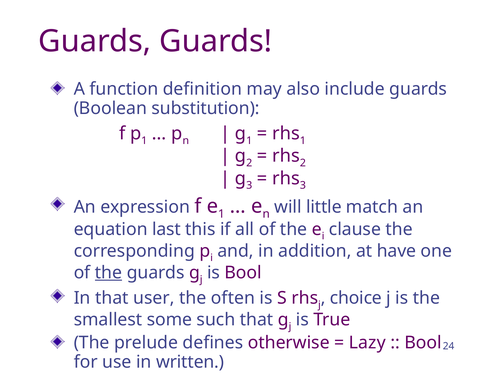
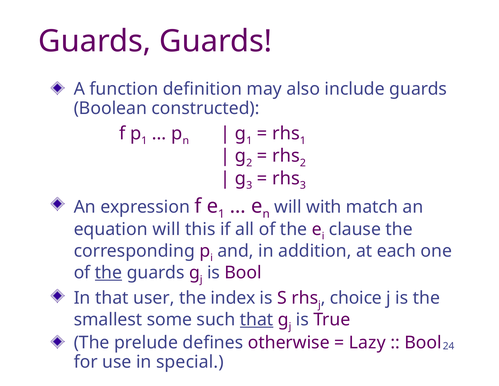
substitution: substitution -> constructed
little: little -> with
equation last: last -> will
have: have -> each
often: often -> index
that at (257, 319) underline: none -> present
written: written -> special
